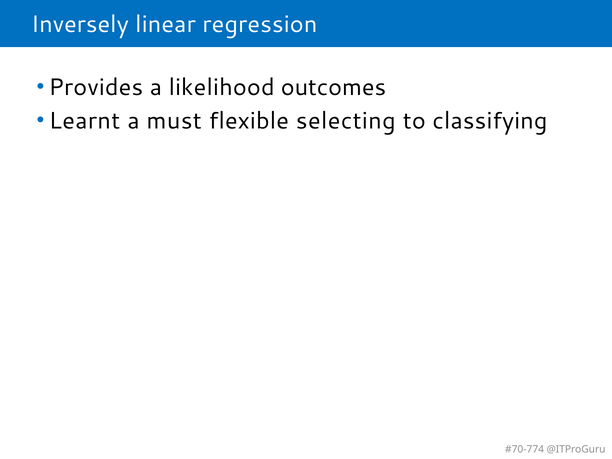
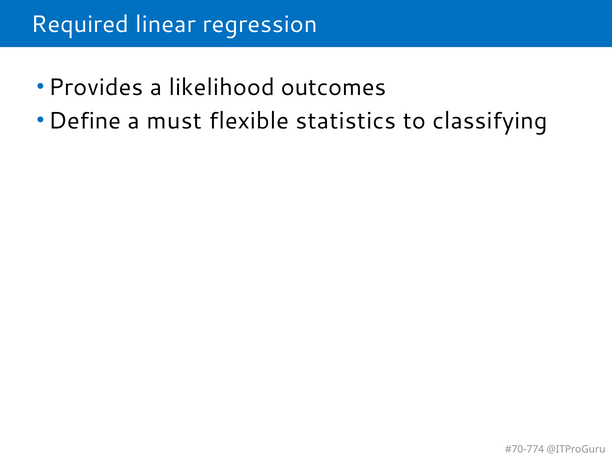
Inversely: Inversely -> Required
Learnt: Learnt -> Define
selecting: selecting -> statistics
